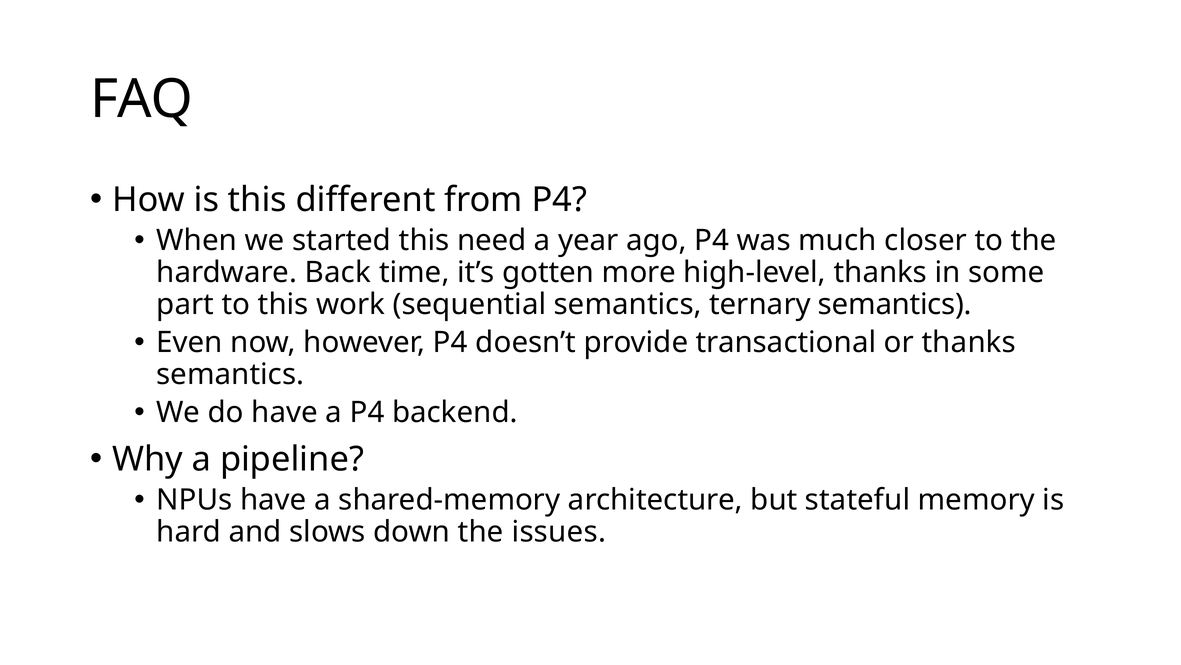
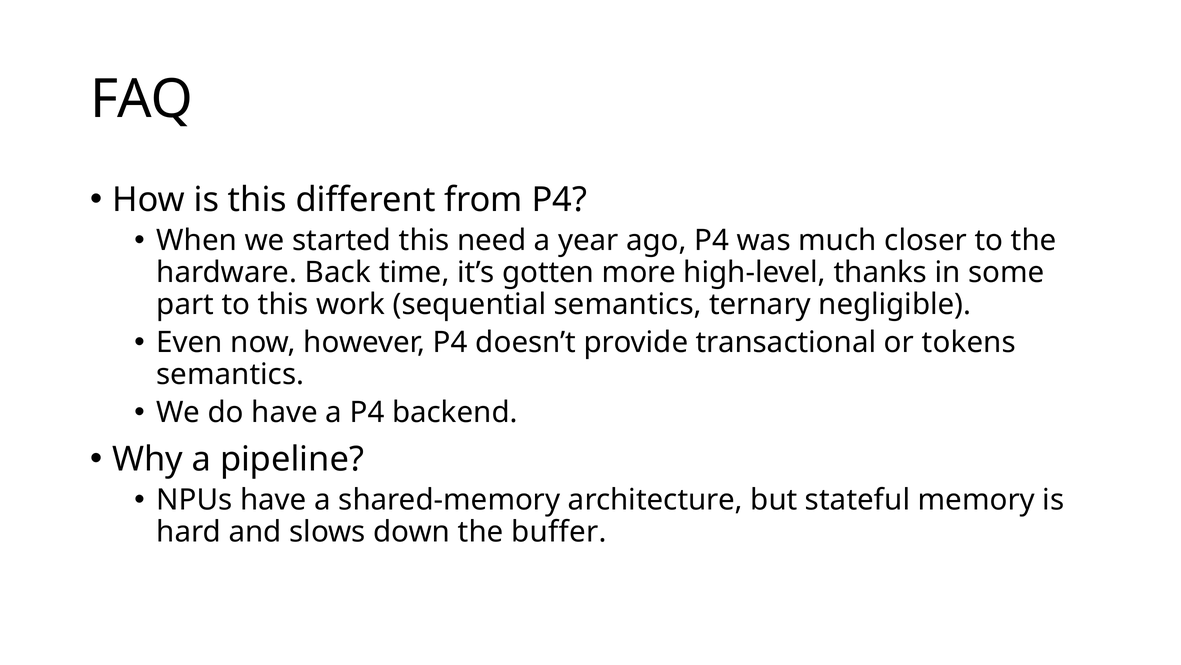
ternary semantics: semantics -> negligible
or thanks: thanks -> tokens
issues: issues -> buffer
